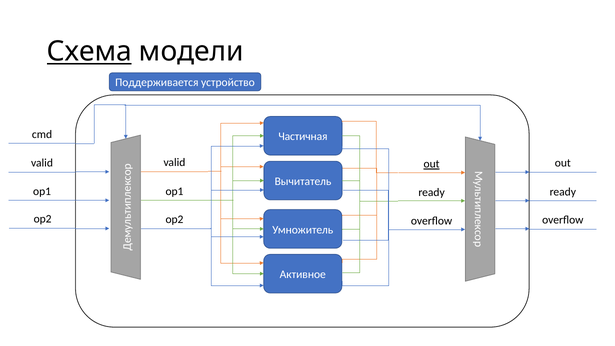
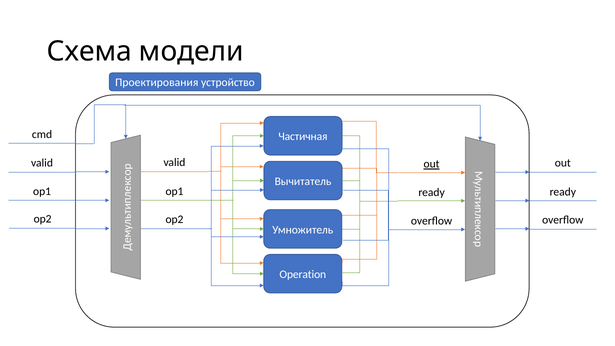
Схема underline: present -> none
Поддерживается: Поддерживается -> Проектирования
Активное: Активное -> Operation
